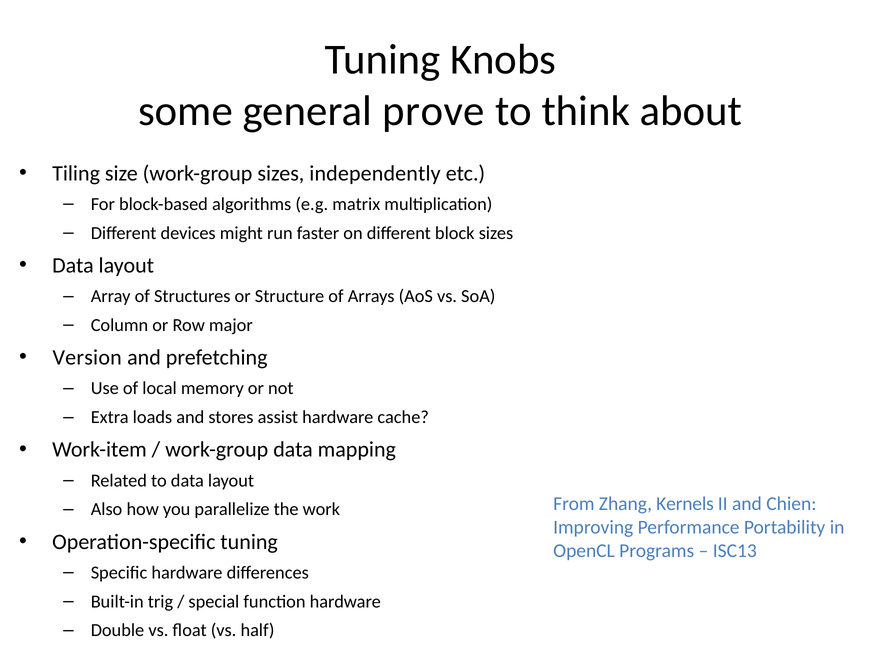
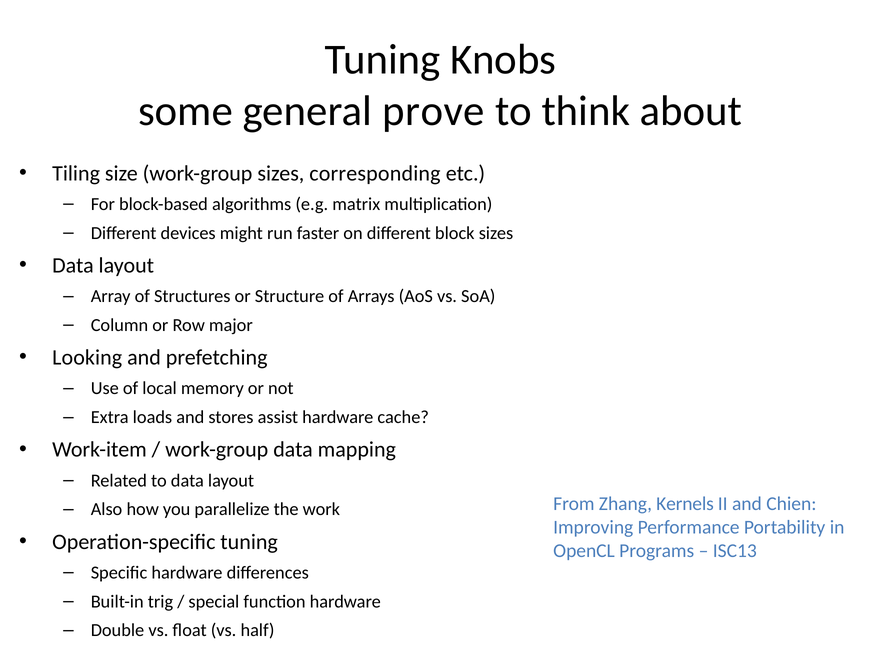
independently: independently -> corresponding
Version: Version -> Looking
